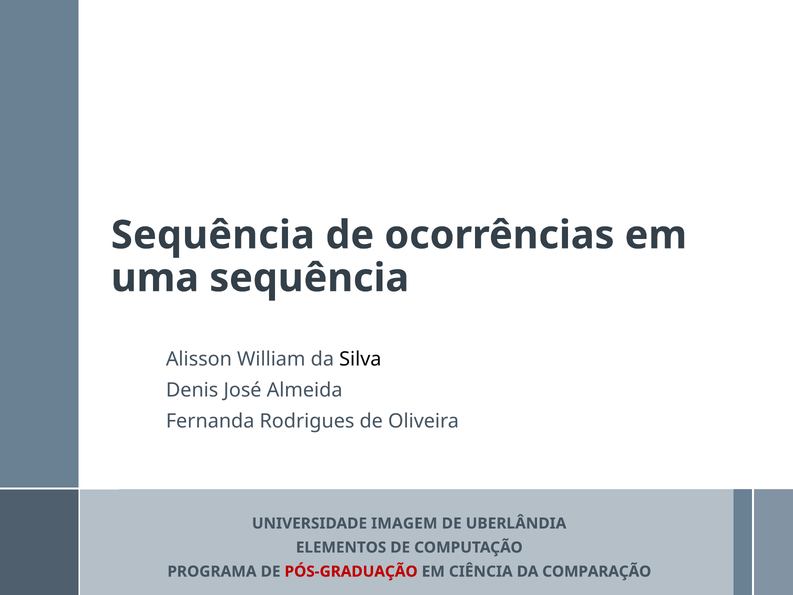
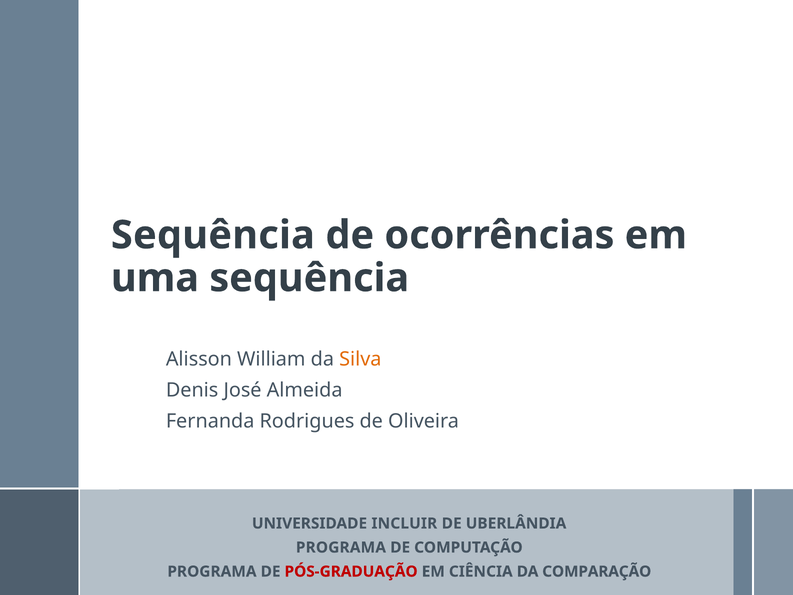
Silva colour: black -> orange
IMAGEM: IMAGEM -> INCLUIR
ELEMENTOS at (341, 547): ELEMENTOS -> PROGRAMA
